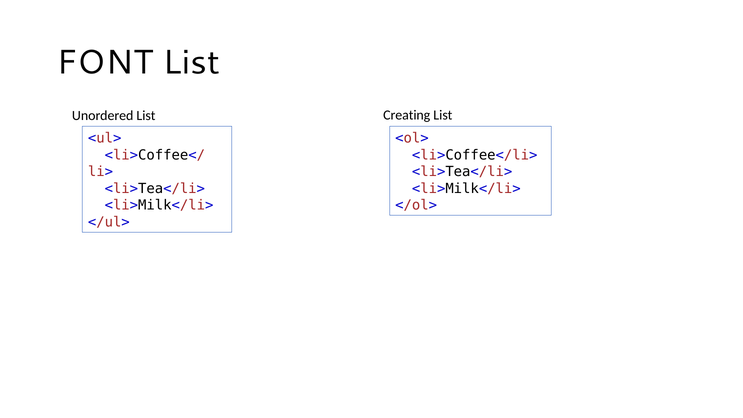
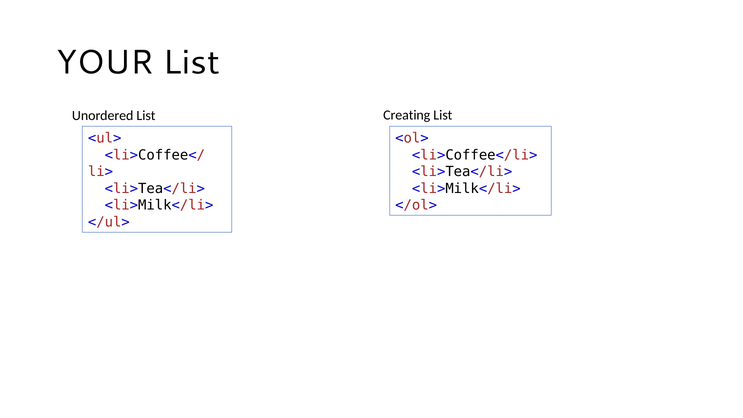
FONT: FONT -> YOUR
